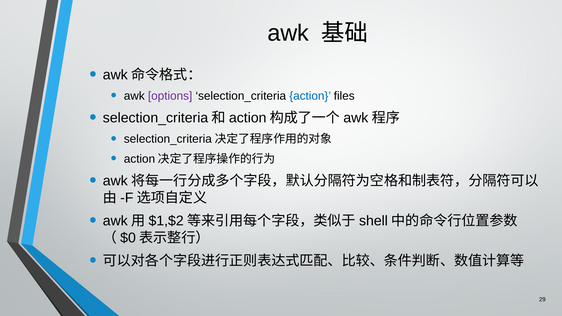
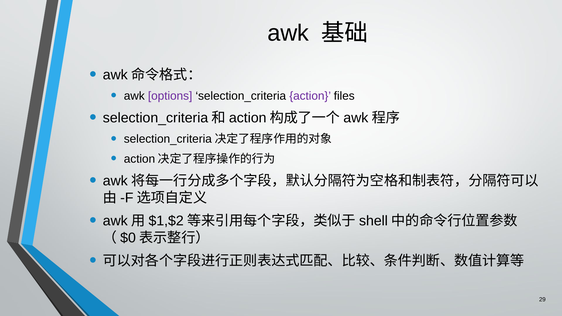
action colour: blue -> purple
